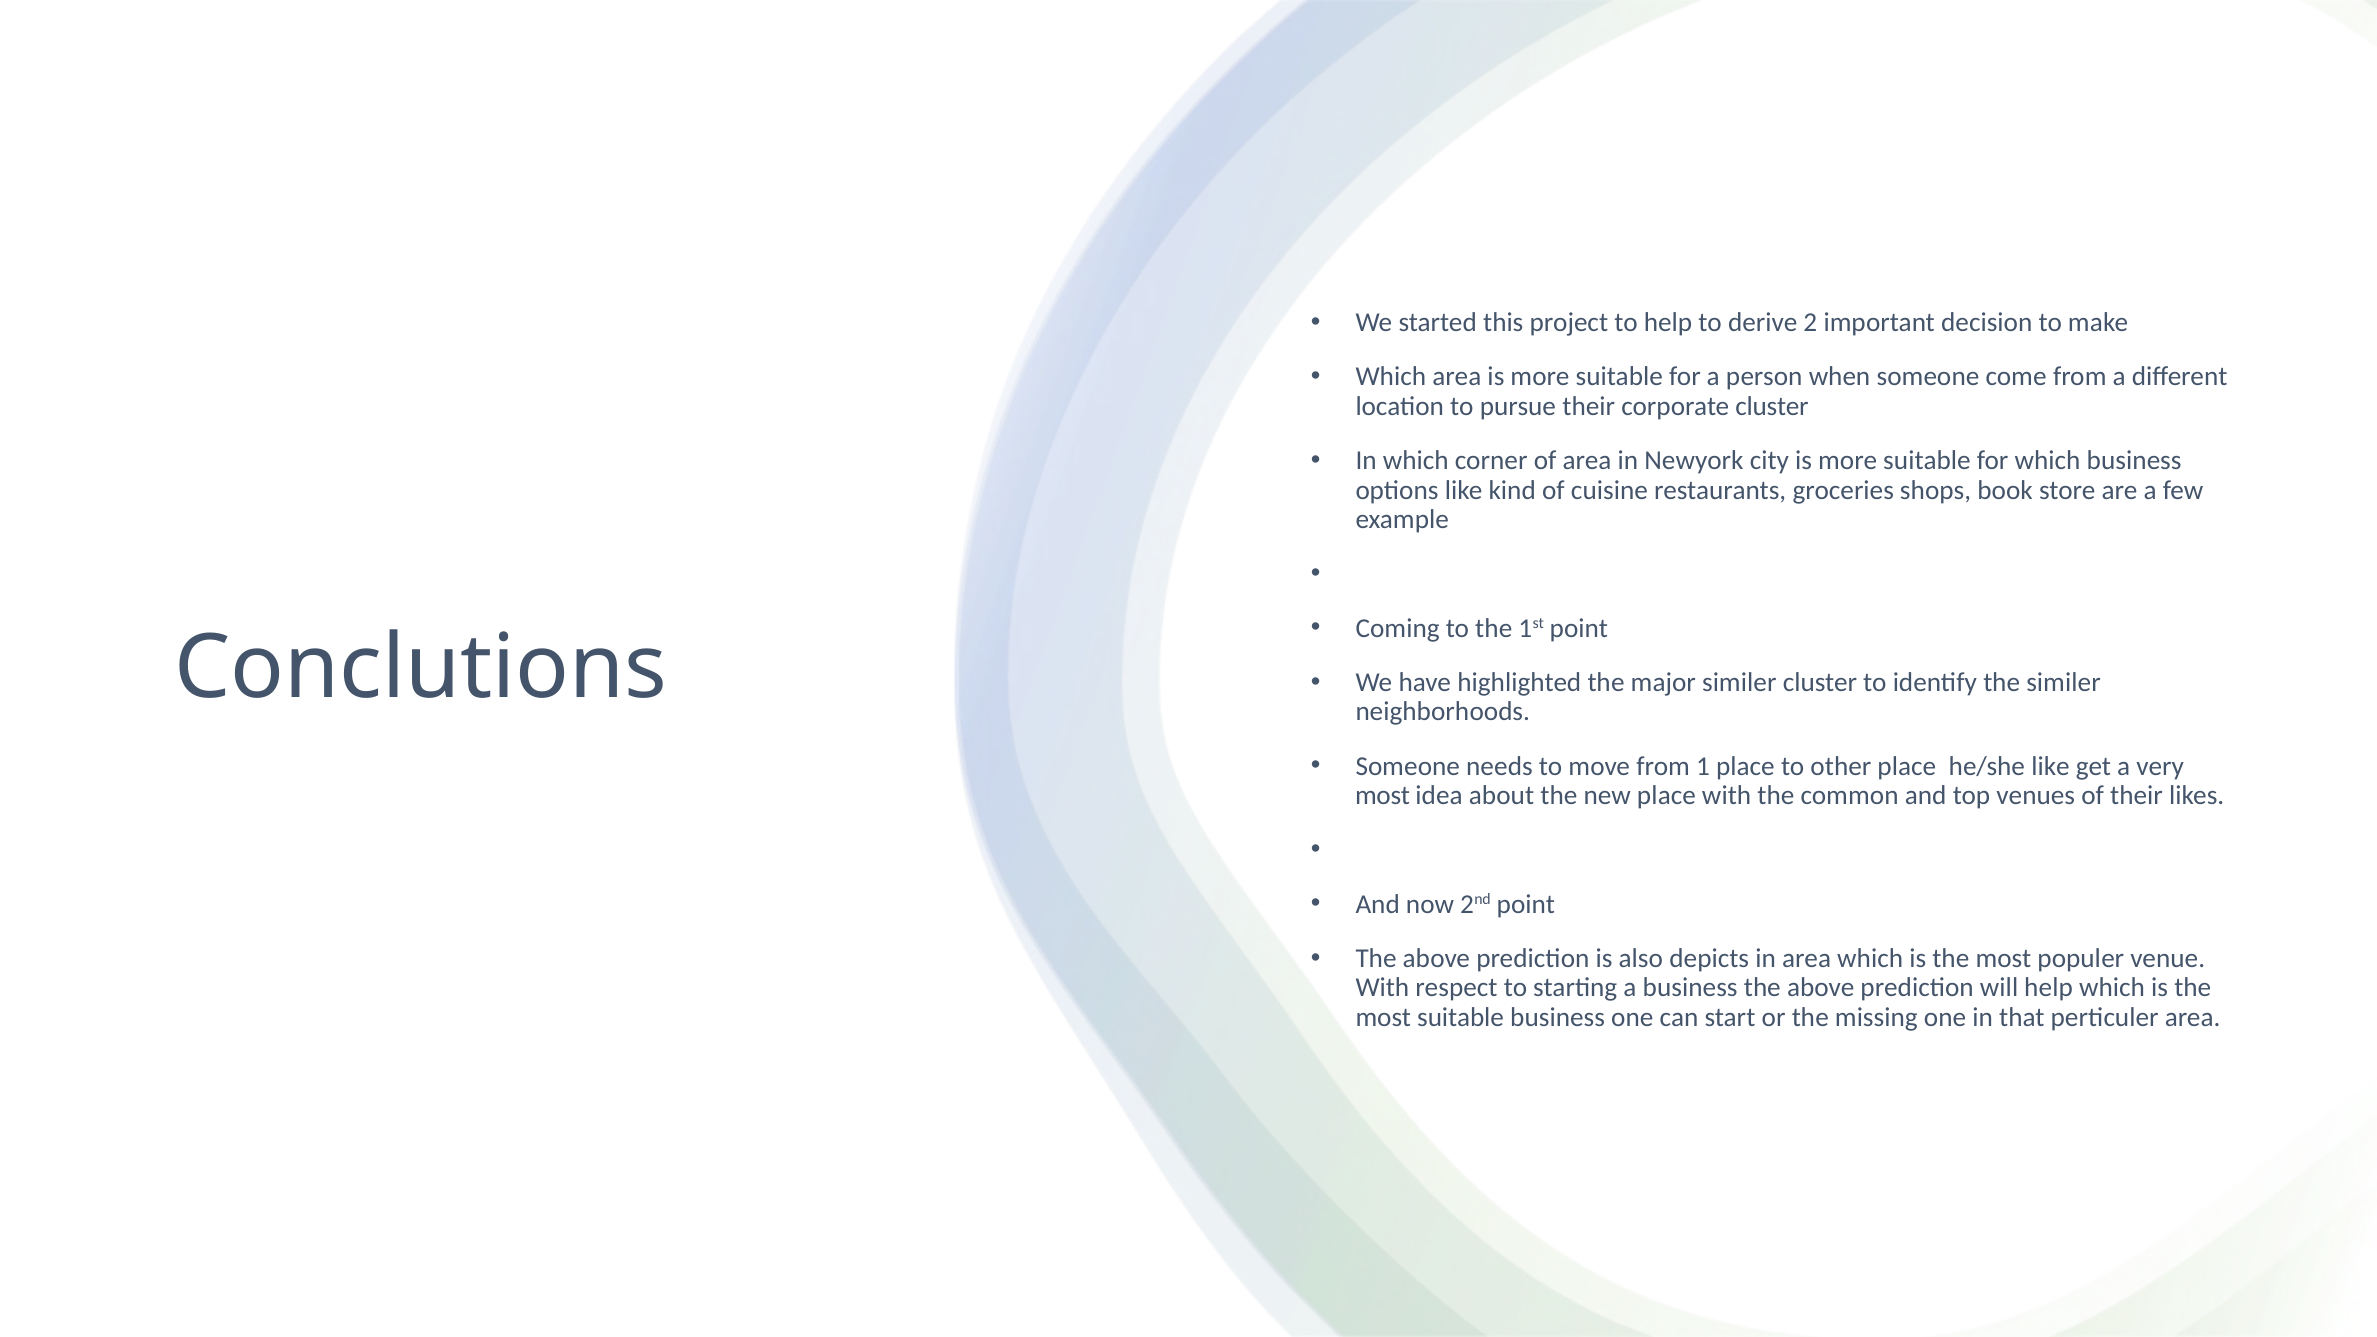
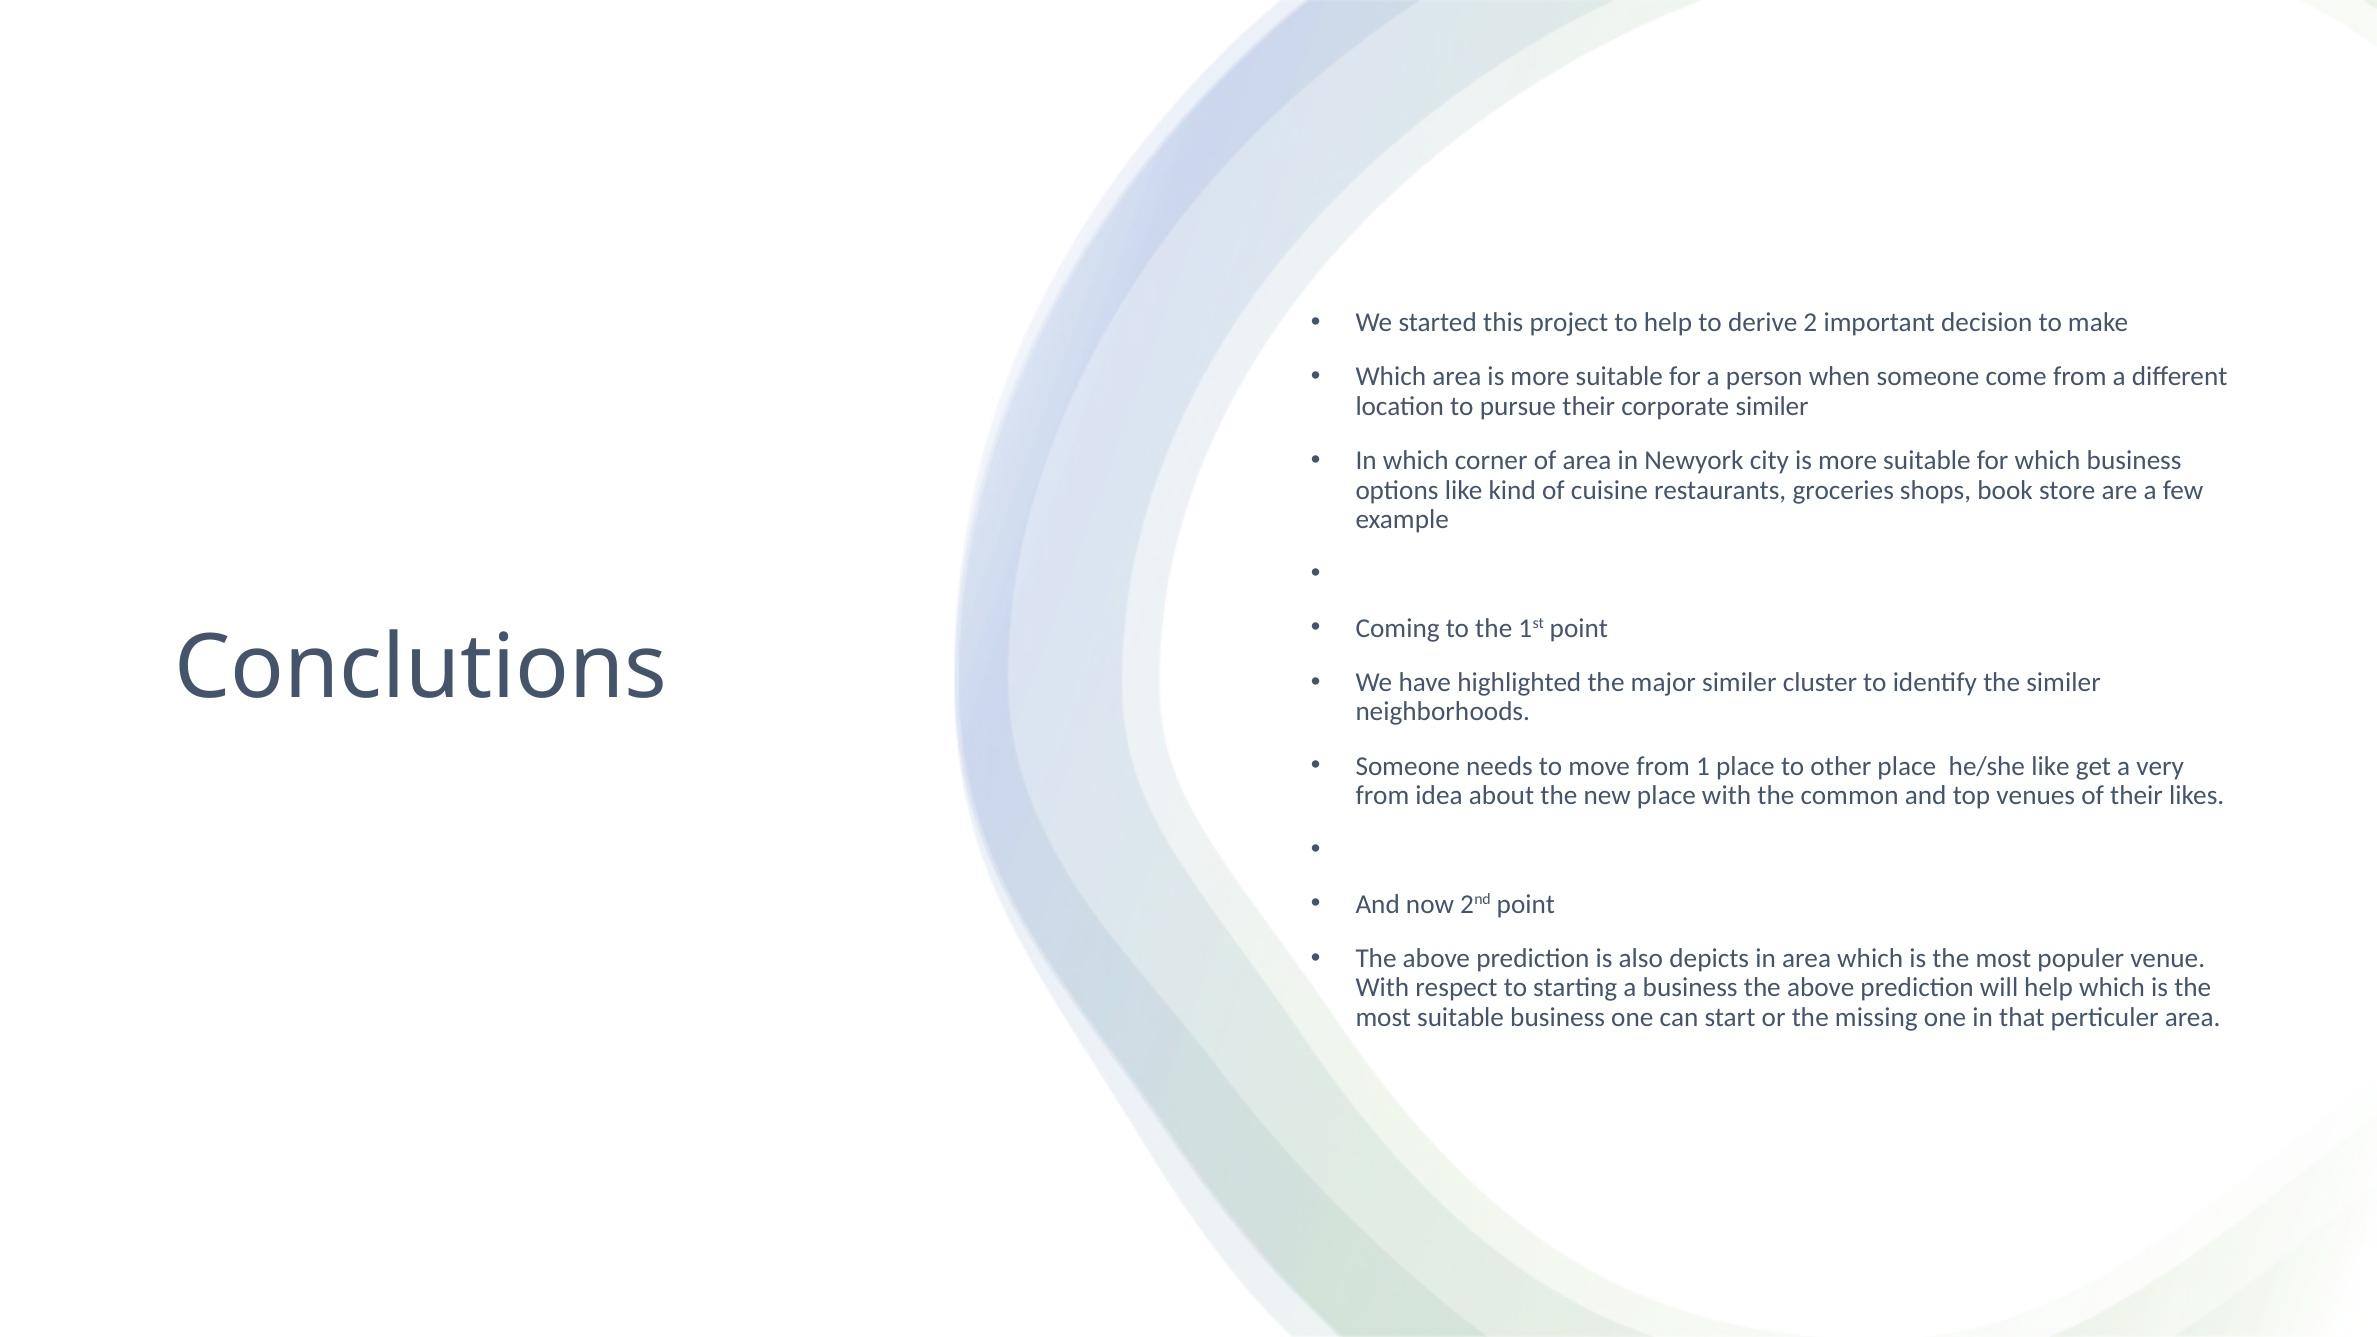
corporate cluster: cluster -> similer
most at (1383, 796): most -> from
